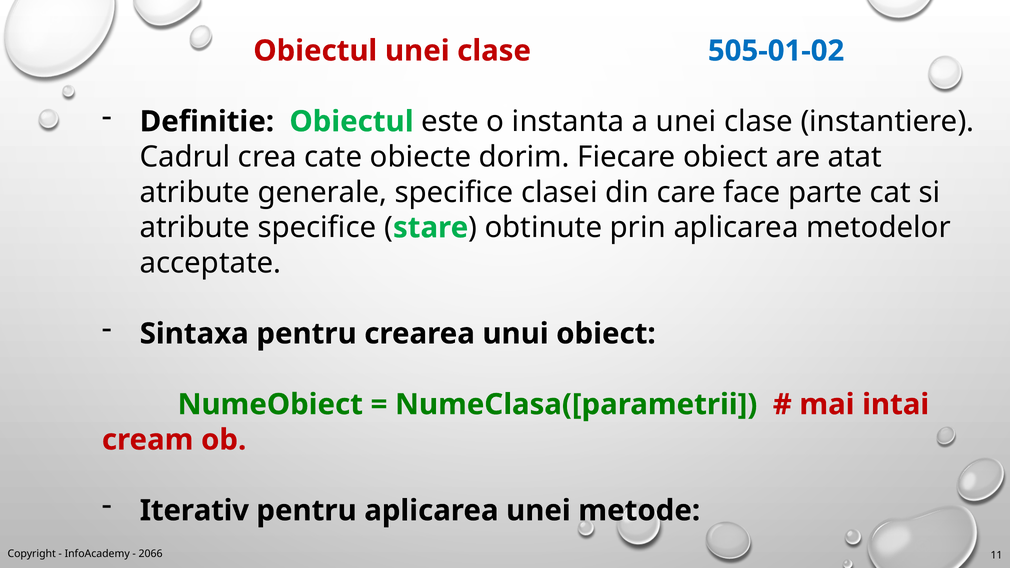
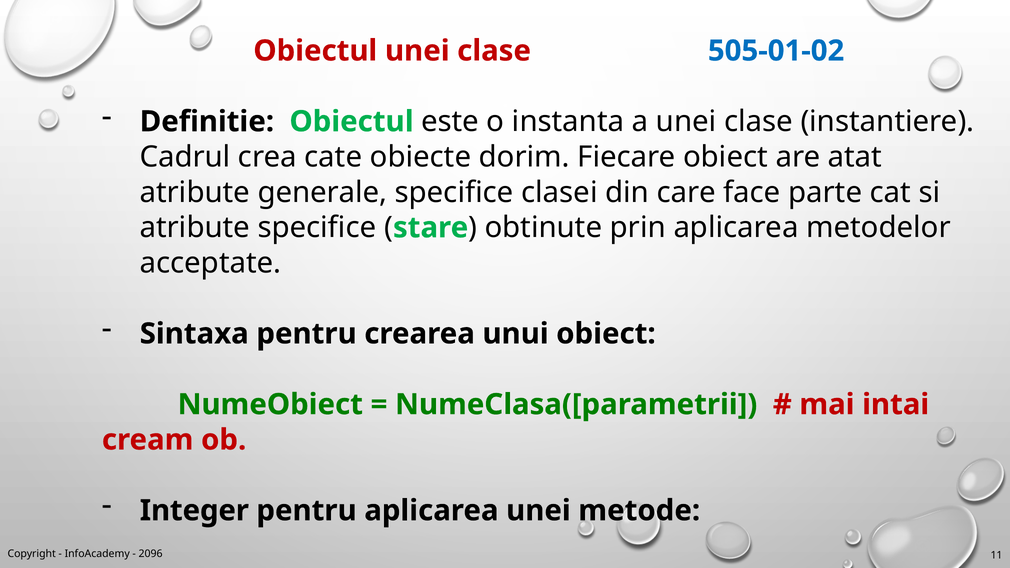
Iterativ: Iterativ -> Integer
2066: 2066 -> 2096
